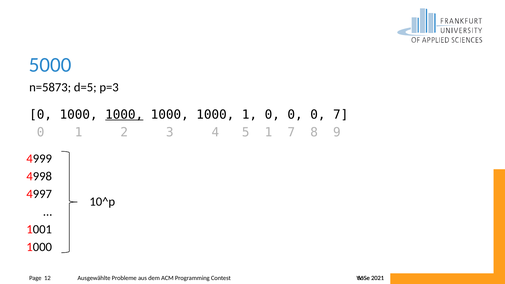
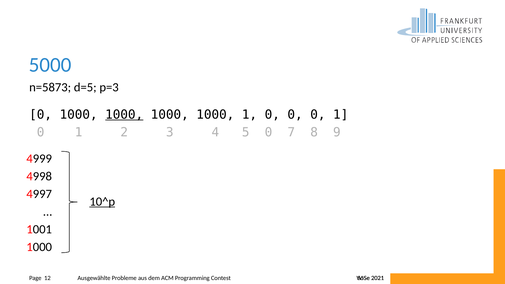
0 0 7: 7 -> 1
5 1: 1 -> 0
10^p underline: none -> present
